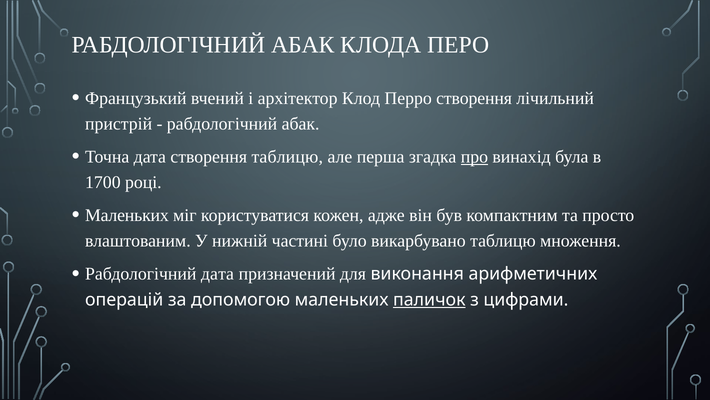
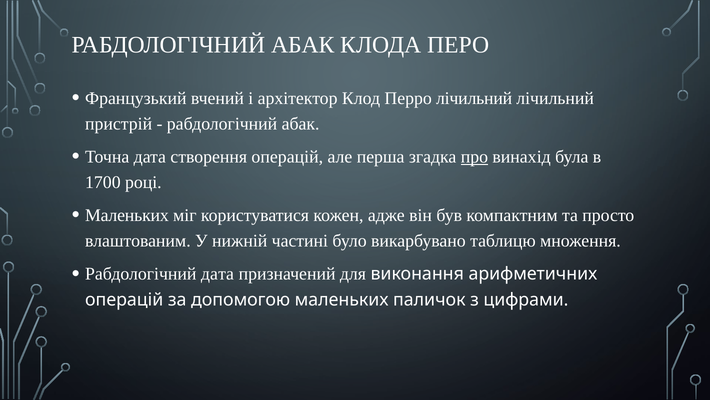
Перро створення: створення -> лічильний
створення таблицю: таблицю -> операцій
паличок underline: present -> none
